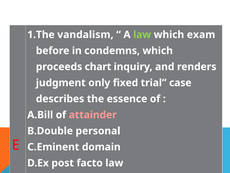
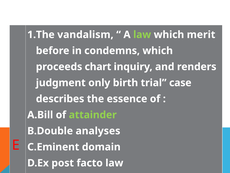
exam: exam -> merit
fixed: fixed -> birth
attainder colour: pink -> light green
personal: personal -> analyses
